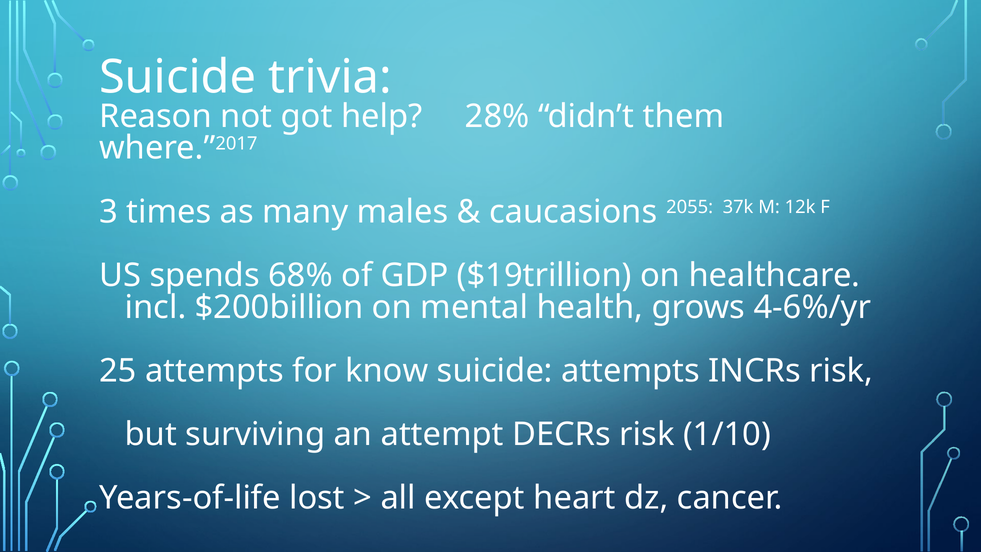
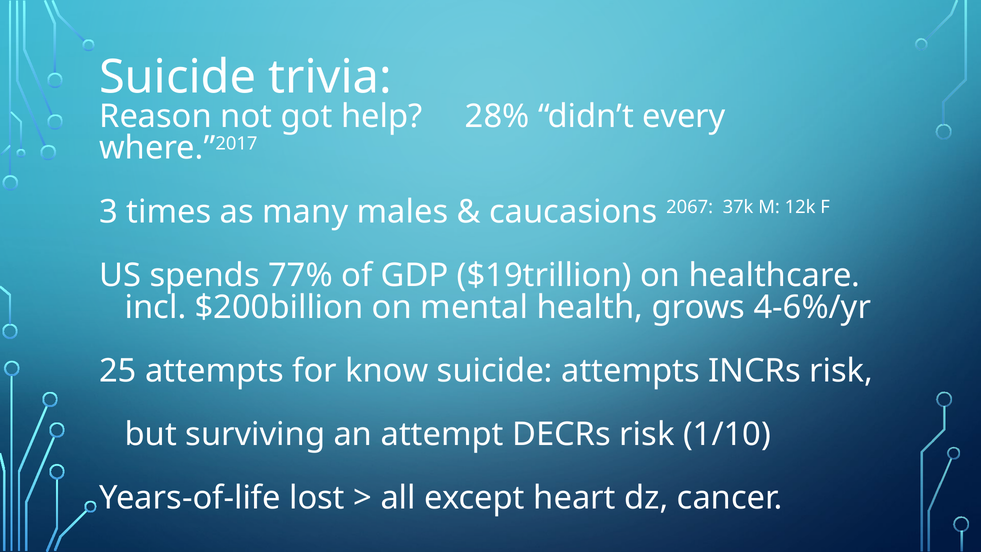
them: them -> every
2055: 2055 -> 2067
68%: 68% -> 77%
